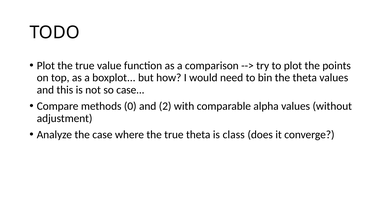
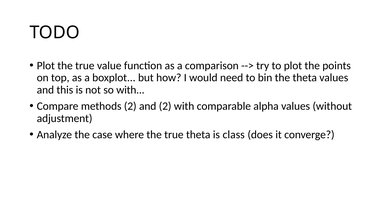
so case: case -> with
methods 0: 0 -> 2
